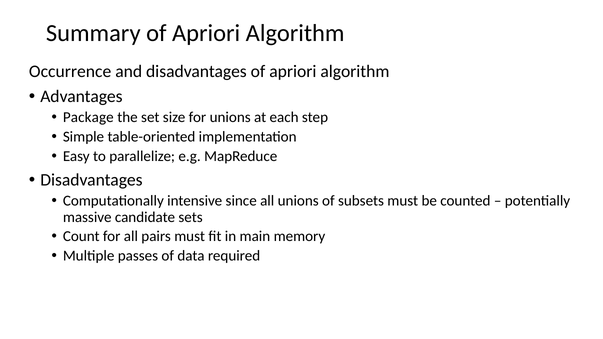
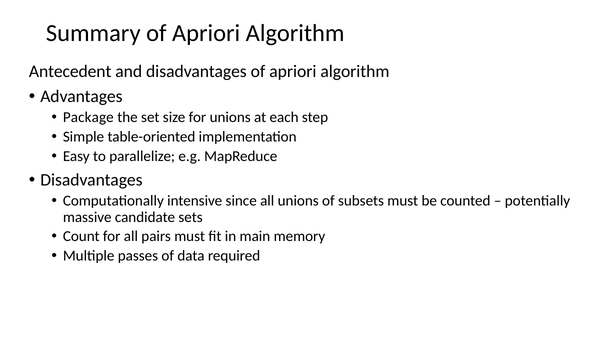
Occurrence: Occurrence -> Antecedent
